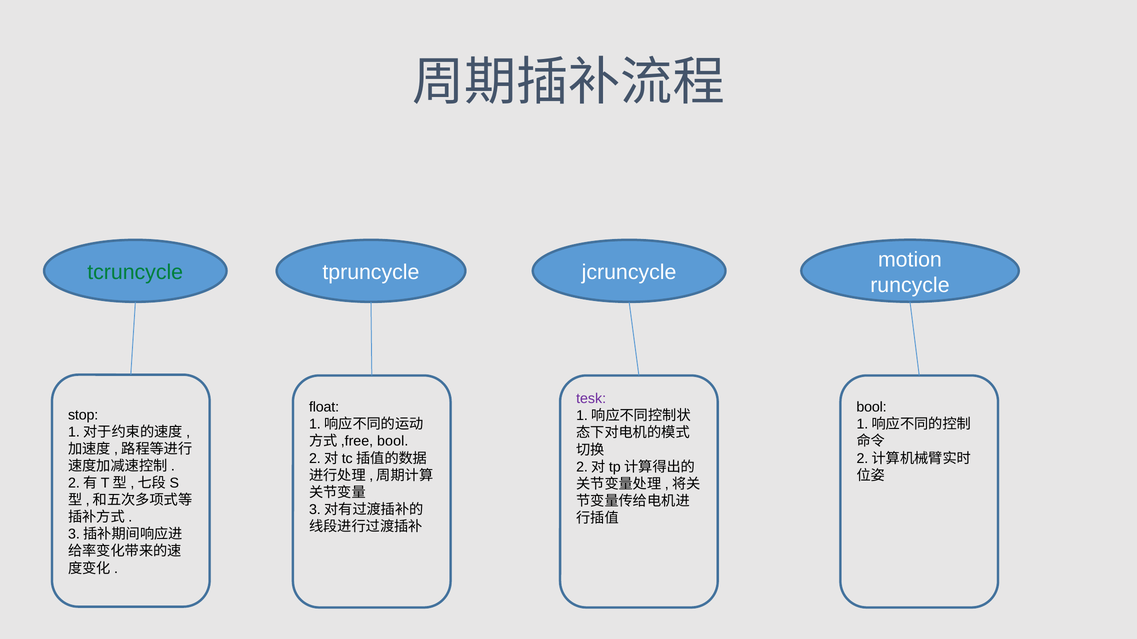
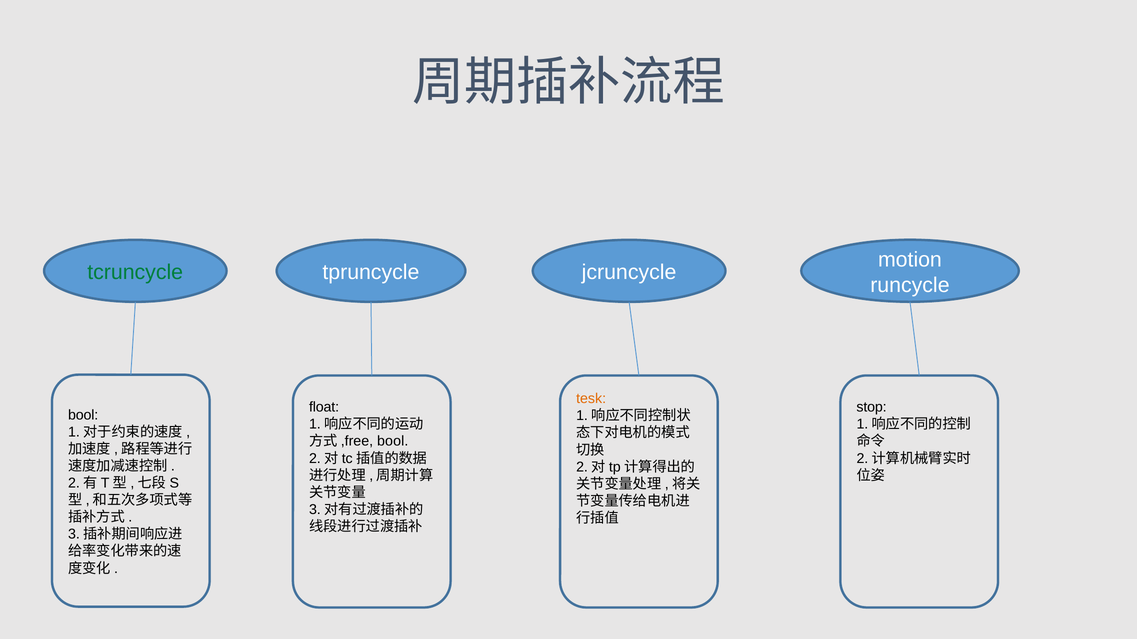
tesk colour: purple -> orange
bool at (872, 408): bool -> stop
stop at (83, 415): stop -> bool
